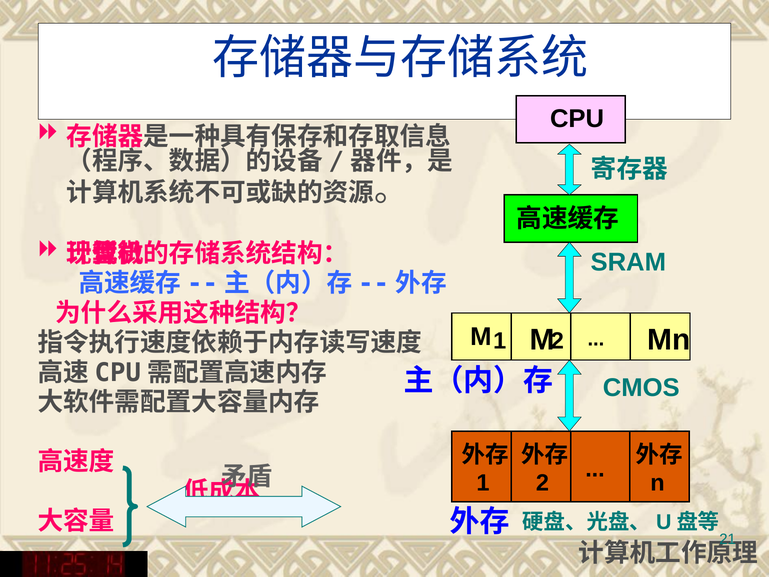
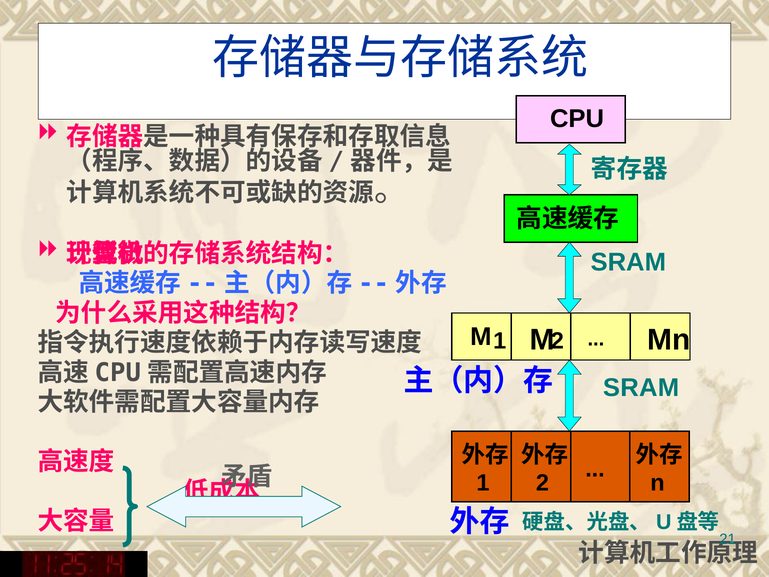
CMOS at (641, 388): CMOS -> SRAM
